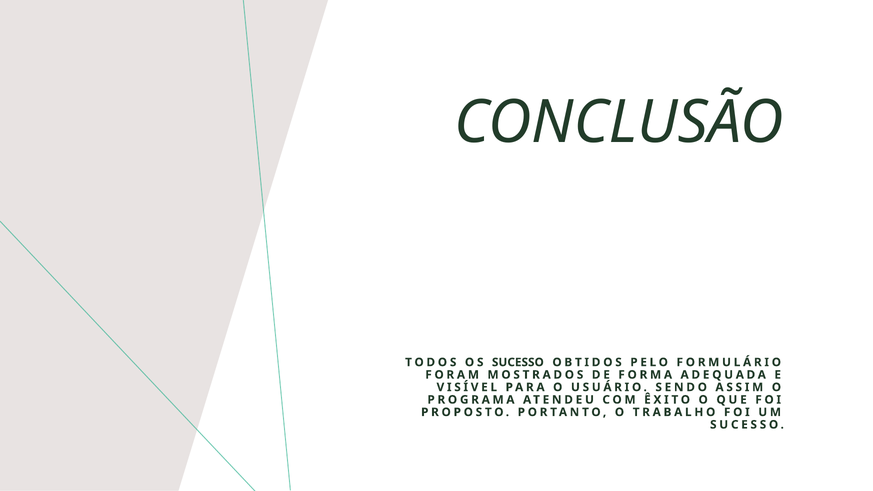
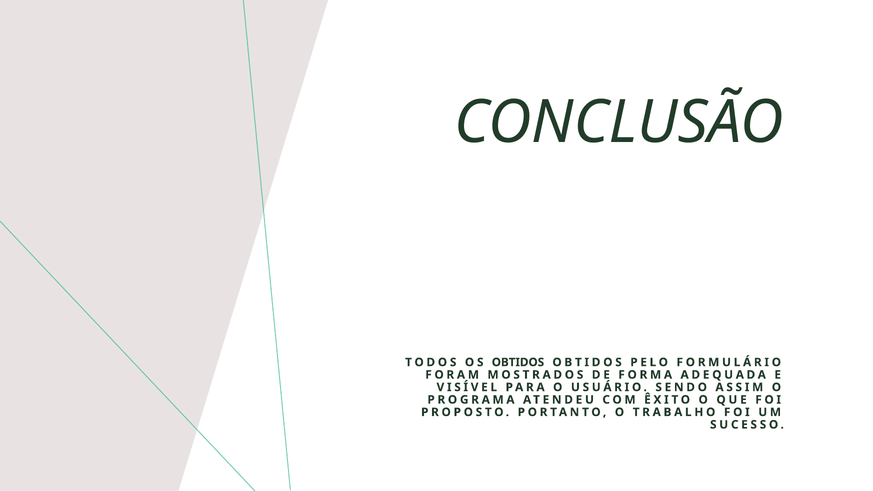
OS SUCESSO: SUCESSO -> OBTIDOS
